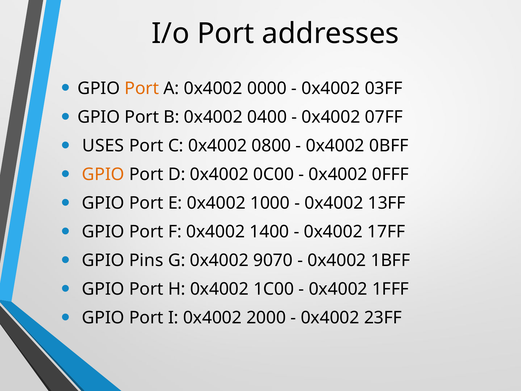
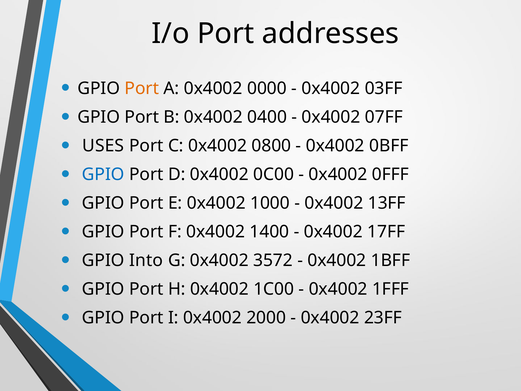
GPIO at (103, 174) colour: orange -> blue
Pins: Pins -> Into
9070: 9070 -> 3572
